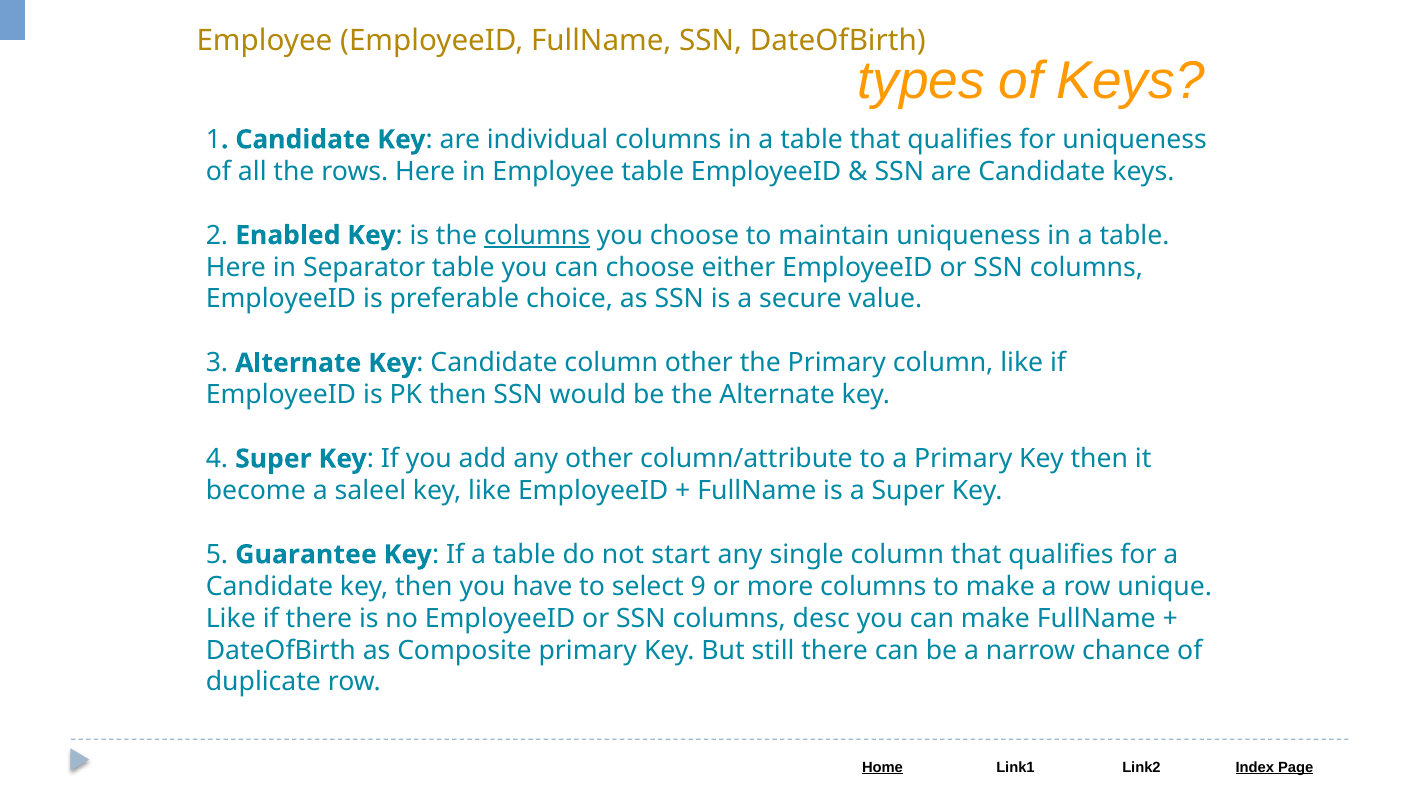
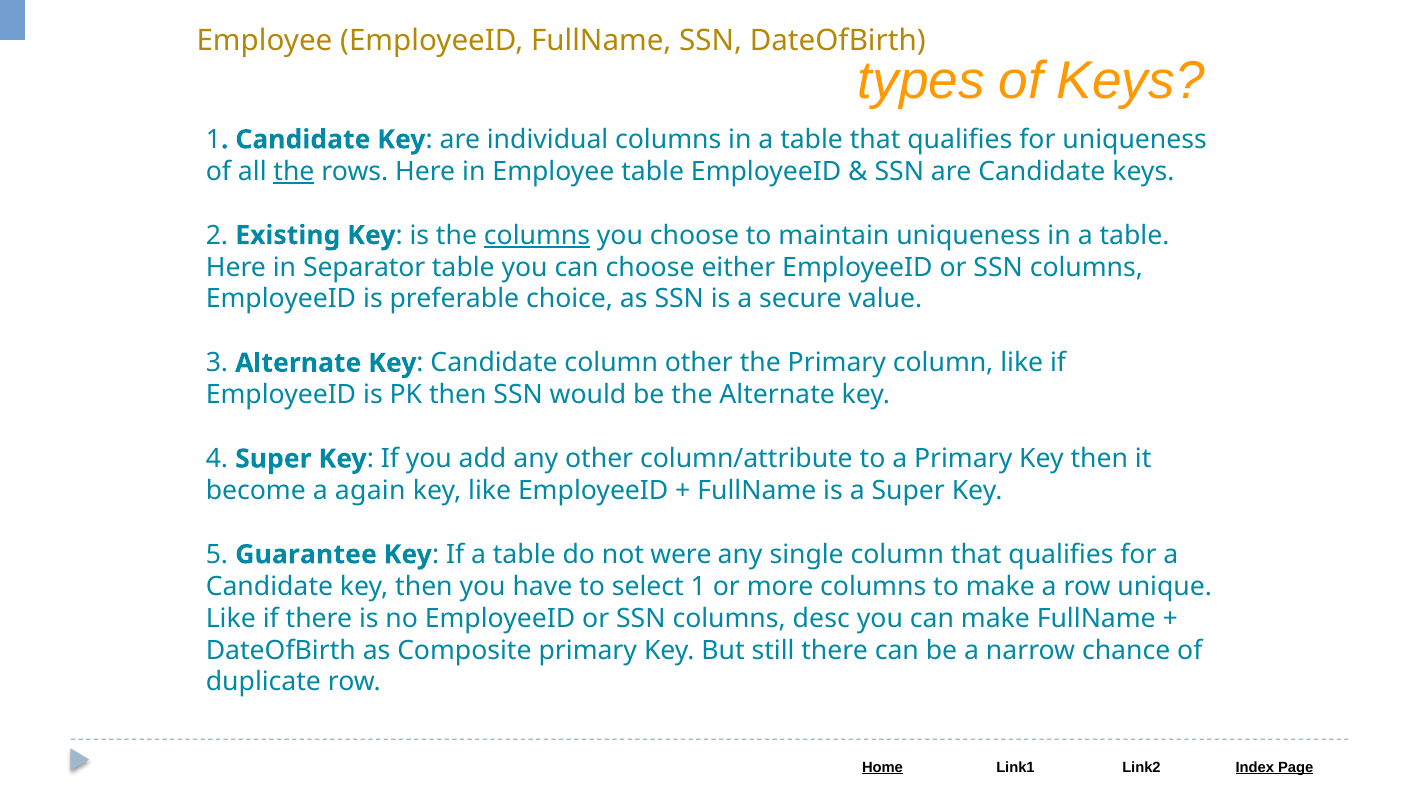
the at (294, 172) underline: none -> present
Enabled: Enabled -> Existing
saleel: saleel -> again
start: start -> were
select 9: 9 -> 1
